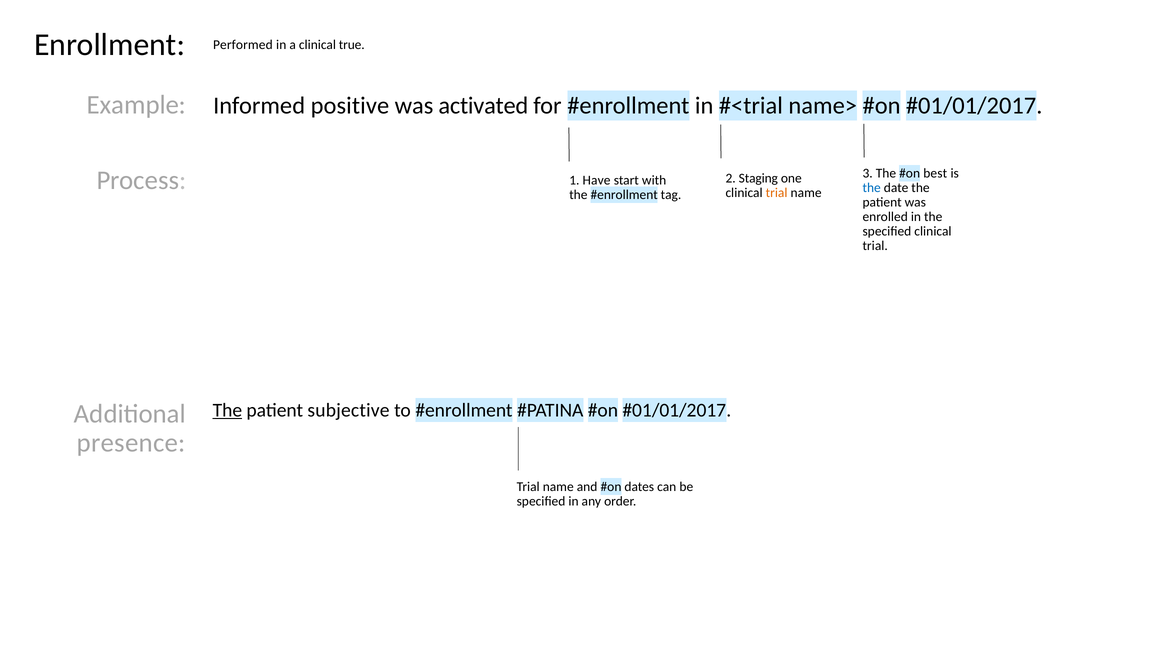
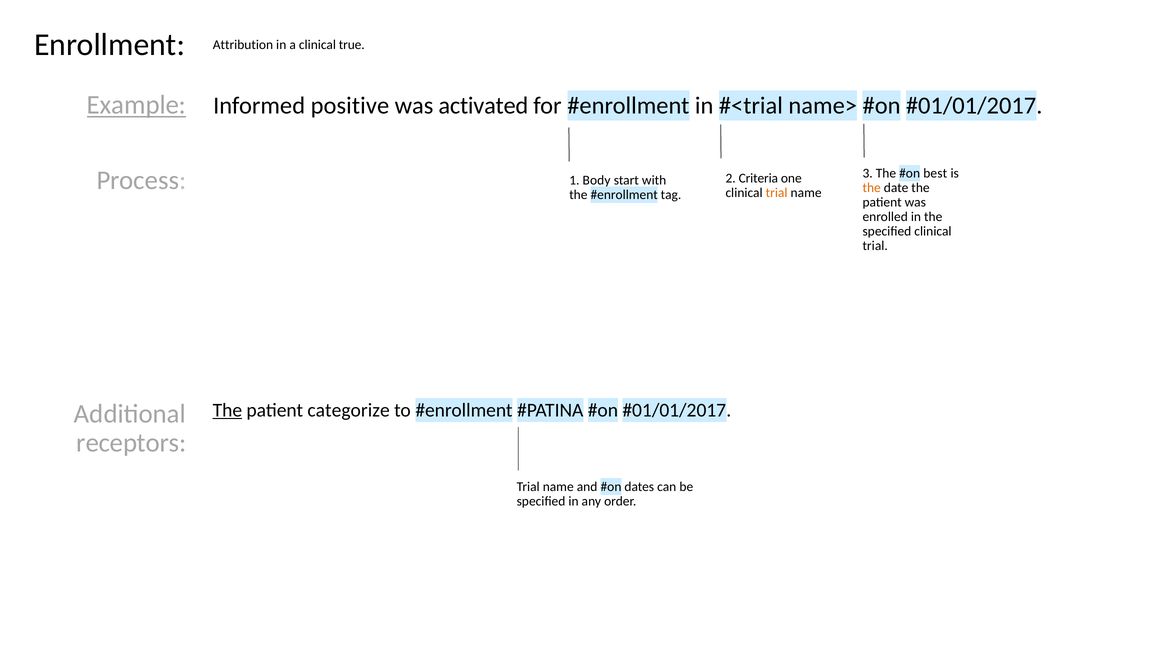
Performed: Performed -> Attribution
Example underline: none -> present
Staging: Staging -> Criteria
Have: Have -> Body
the at (872, 188) colour: blue -> orange
subjective: subjective -> categorize
presence: presence -> receptors
